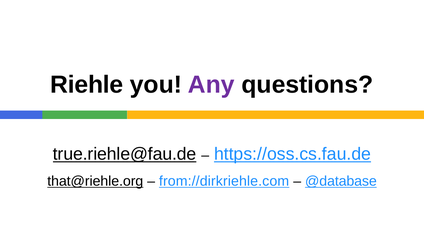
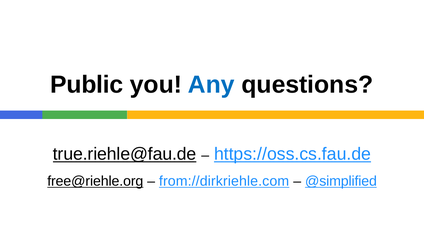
Riehle: Riehle -> Public
Any colour: purple -> blue
that@riehle.org: that@riehle.org -> free@riehle.org
@database: @database -> @simplified
